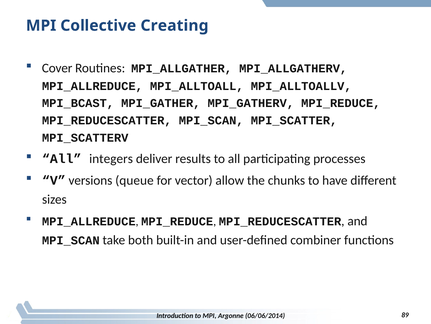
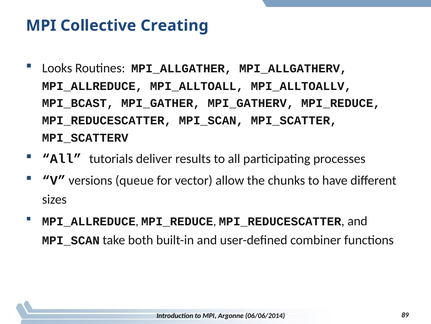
Cover: Cover -> Looks
integers: integers -> tutorials
